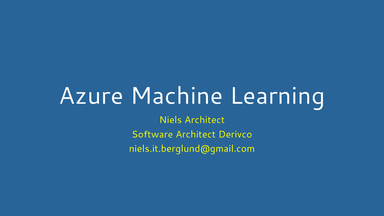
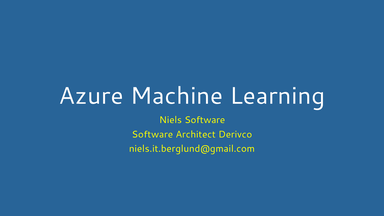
Niels Architect: Architect -> Software
